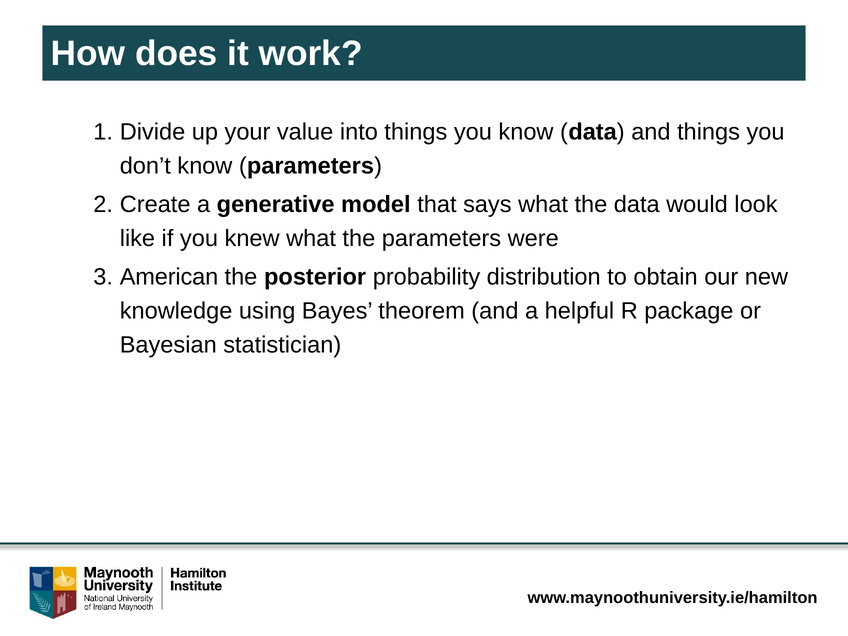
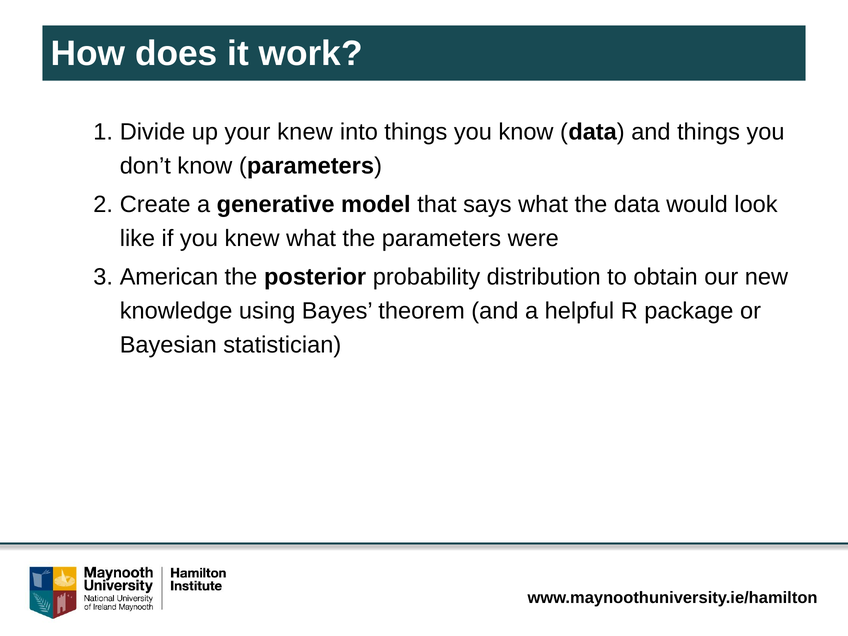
your value: value -> knew
